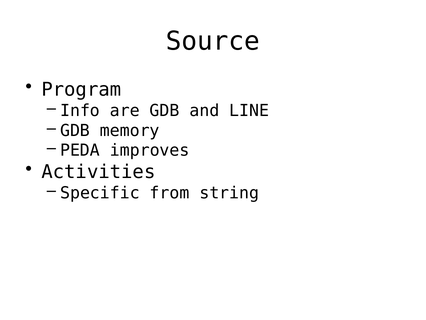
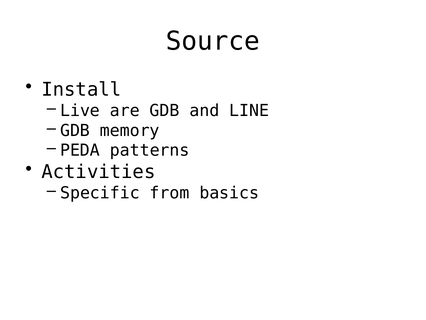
Program: Program -> Install
Info: Info -> Live
improves: improves -> patterns
string: string -> basics
